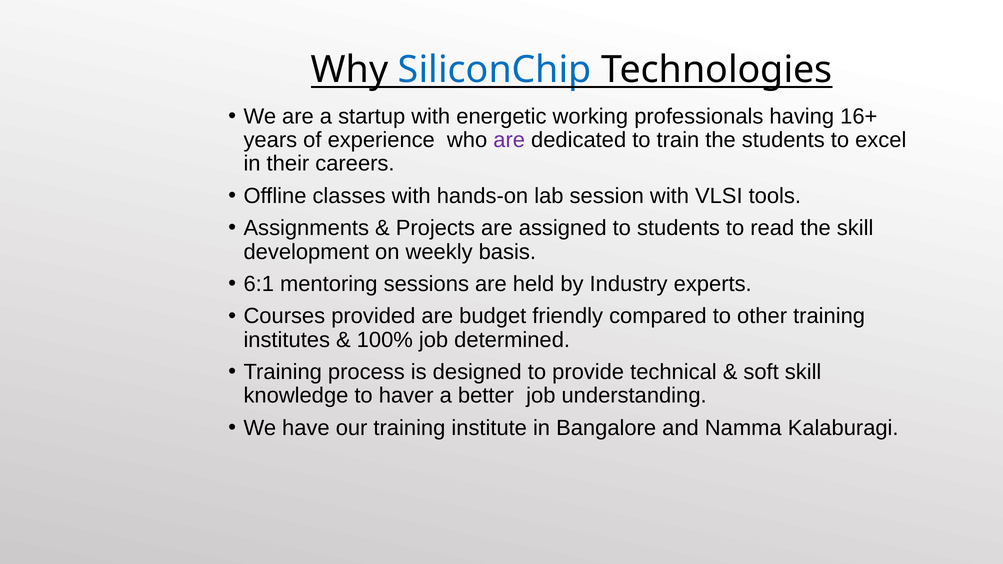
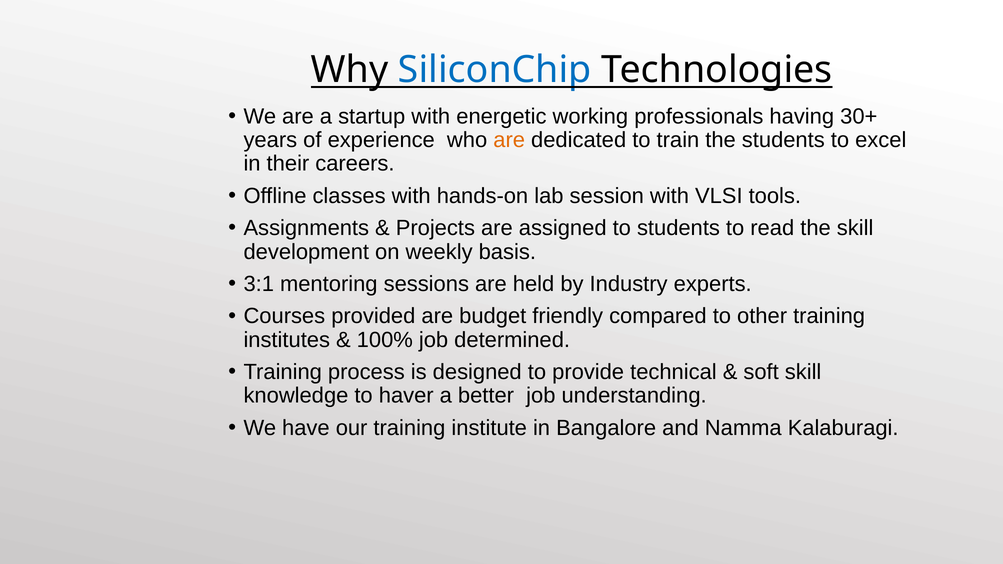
16+: 16+ -> 30+
are at (509, 140) colour: purple -> orange
6:1: 6:1 -> 3:1
